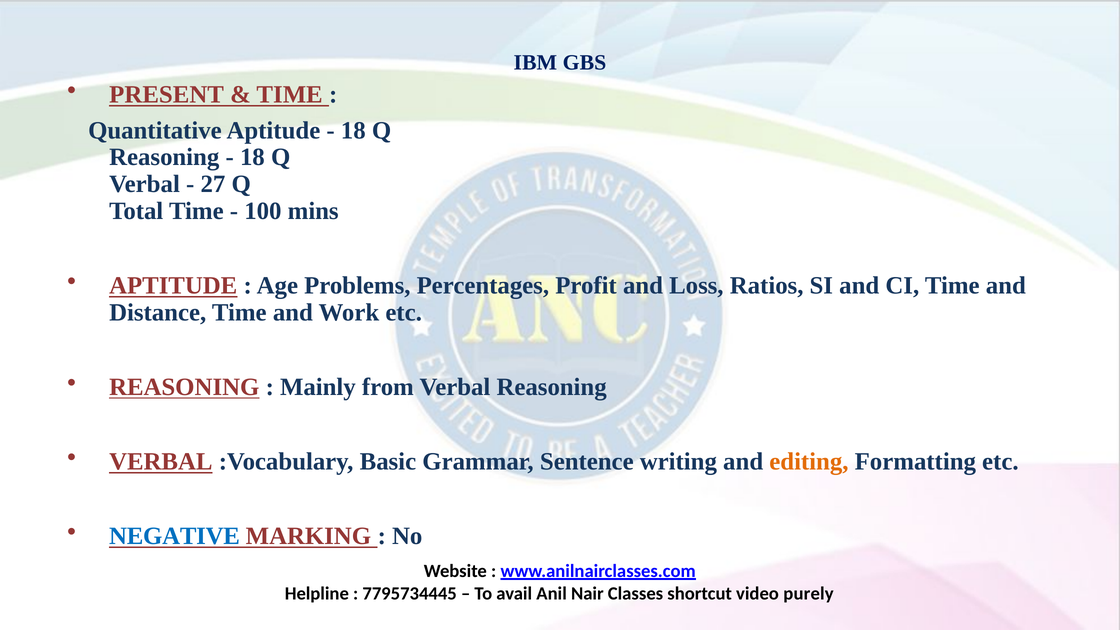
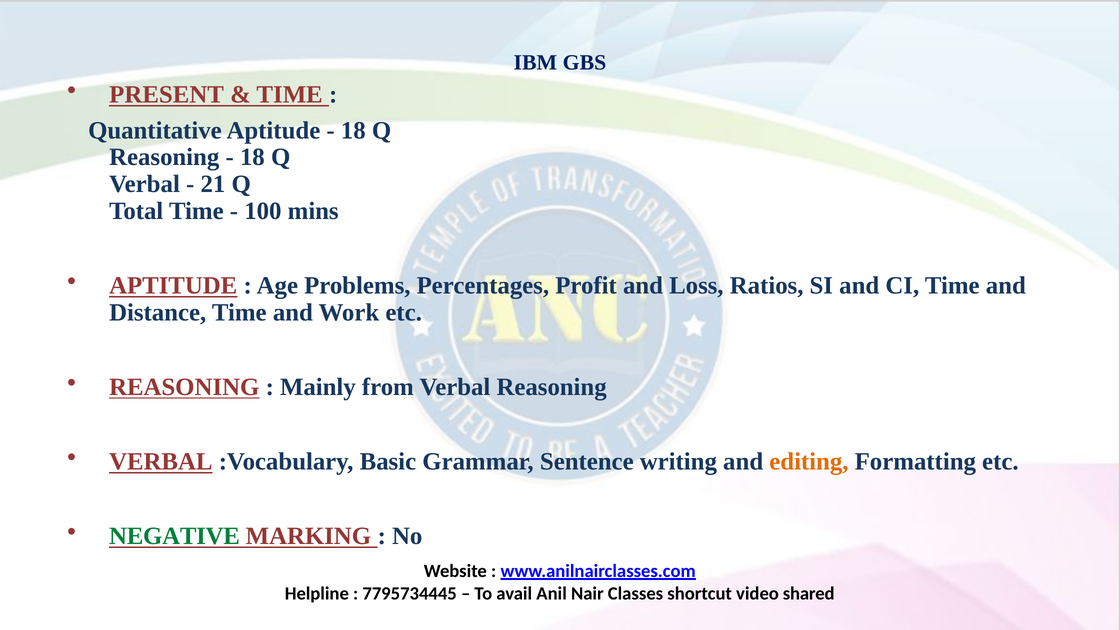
27: 27 -> 21
NEGATIVE colour: blue -> green
purely: purely -> shared
